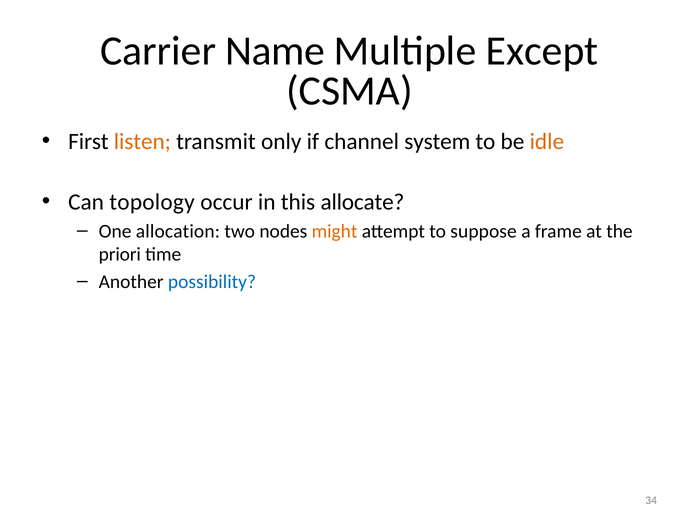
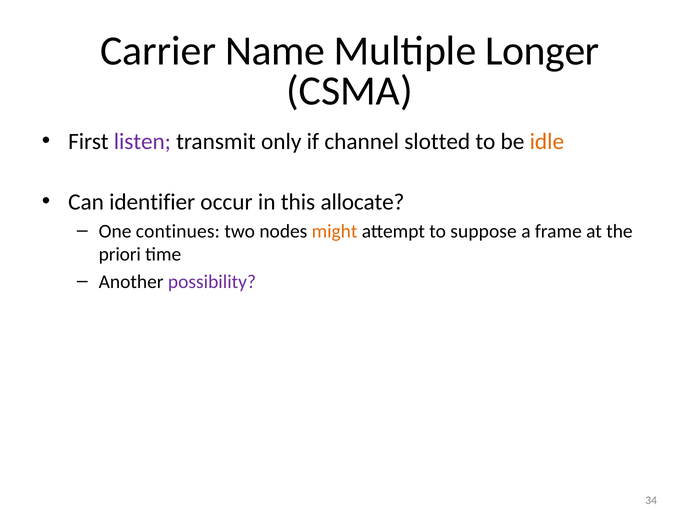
Except: Except -> Longer
listen colour: orange -> purple
system: system -> slotted
topology: topology -> identifier
allocation: allocation -> continues
possibility colour: blue -> purple
